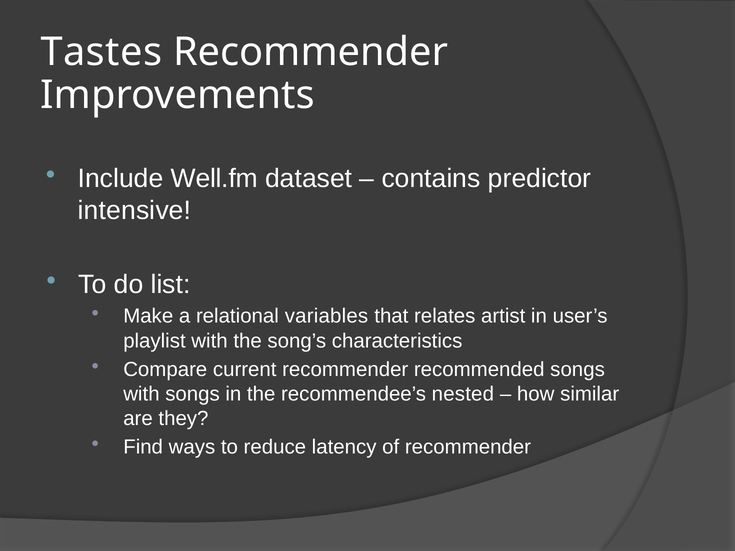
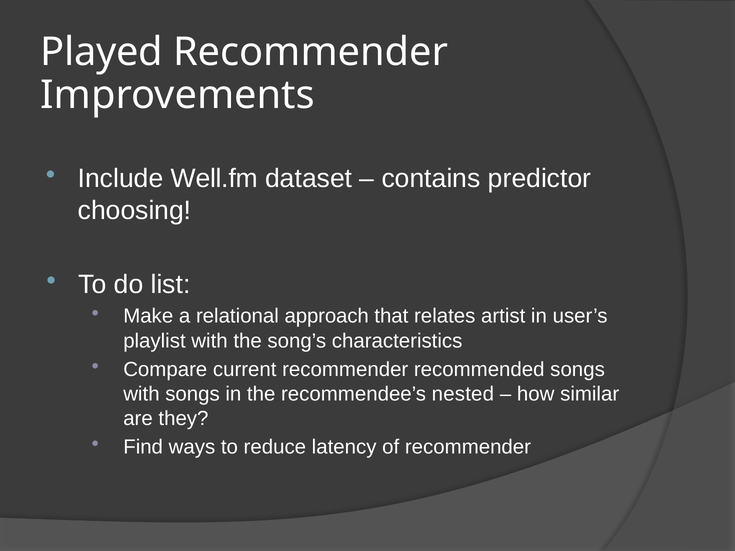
Tastes: Tastes -> Played
intensive: intensive -> choosing
variables: variables -> approach
